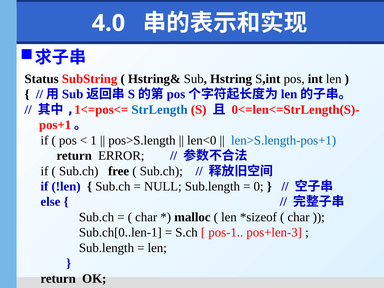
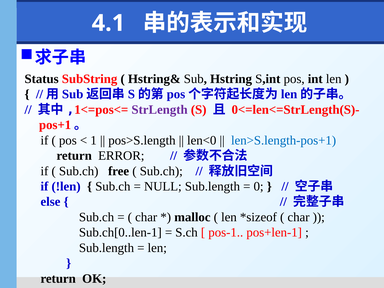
4.0: 4.0 -> 4.1
StrLength colour: blue -> purple
pos+len-3: pos+len-3 -> pos+len-1
